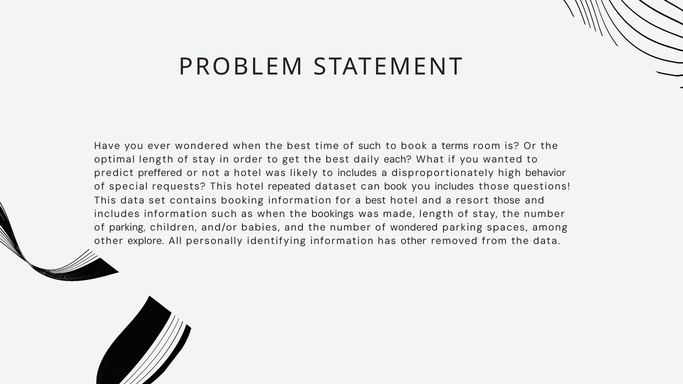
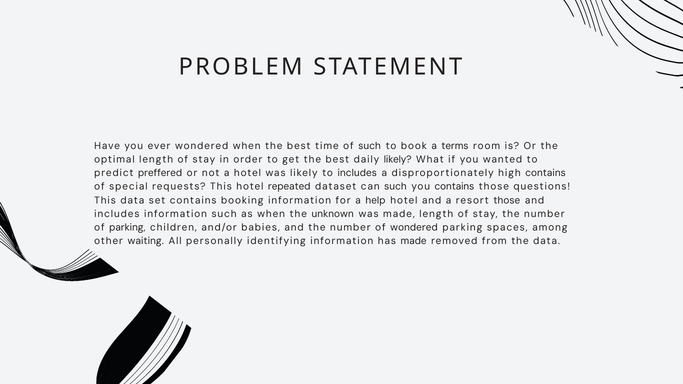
daily each: each -> likely
high behavior: behavior -> contains
can book: book -> such
you includes: includes -> contains
a best: best -> help
bookings: bookings -> unknown
explore: explore -> waiting
has other: other -> made
